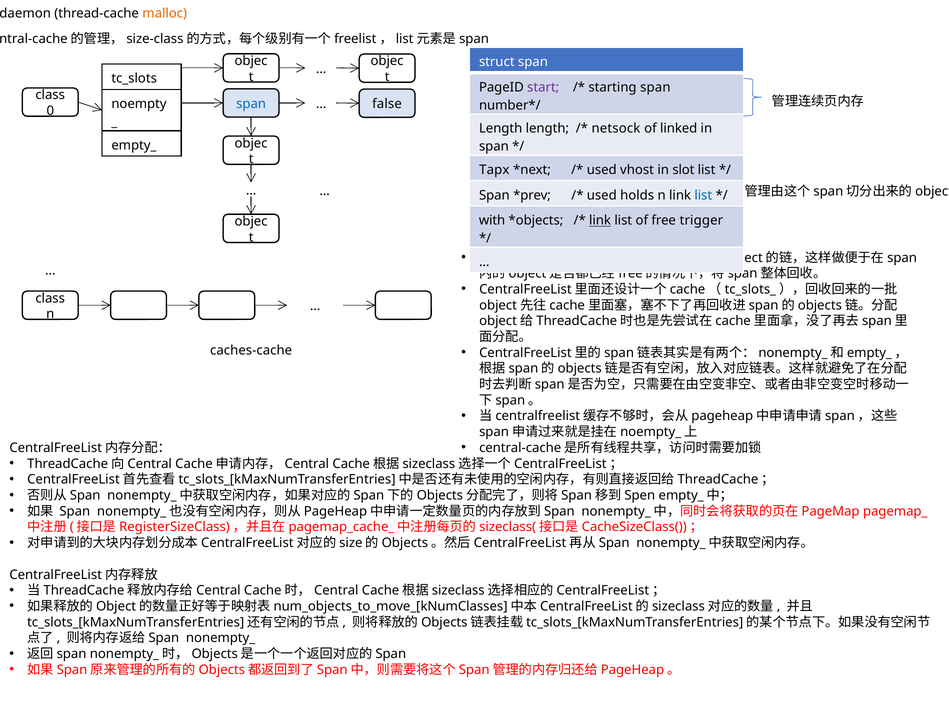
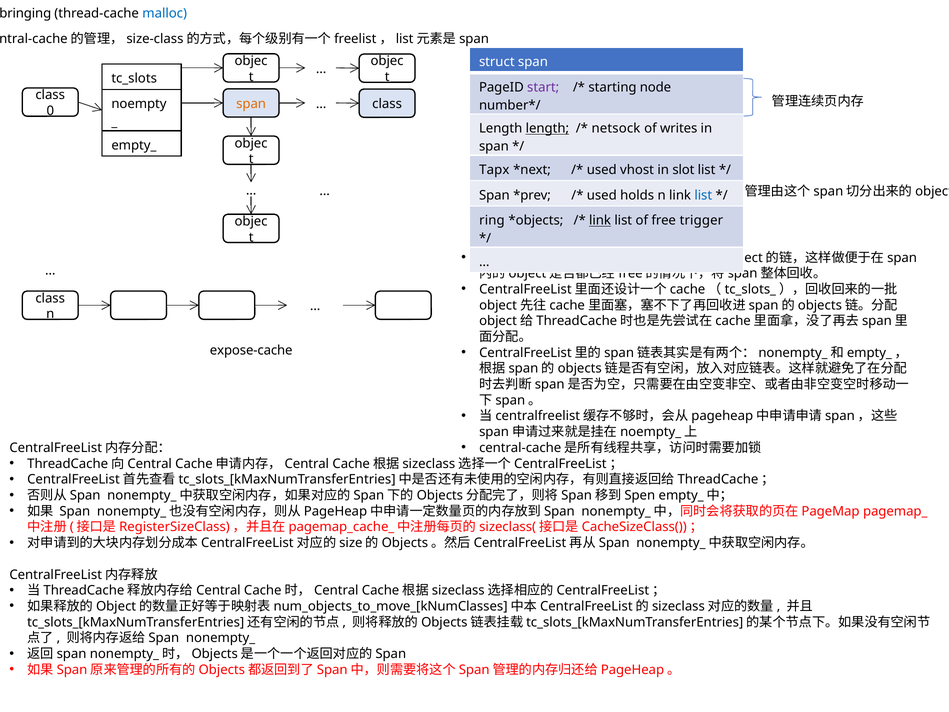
daemon: daemon -> bringing
malloc colour: orange -> blue
starting span: span -> node
span at (251, 104) colour: blue -> orange
false at (387, 104): false -> class
length at (547, 129) underline: none -> present
linked: linked -> writes
with: with -> ring
caches-cache: caches-cache -> expose-cache
